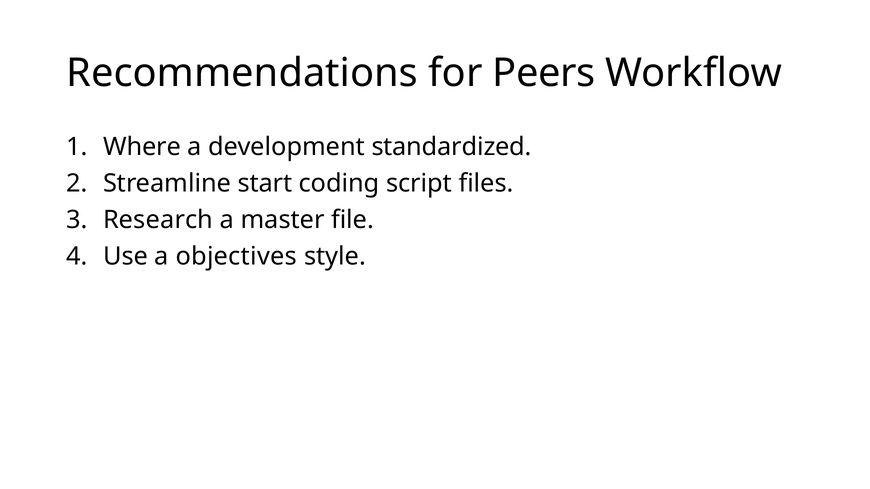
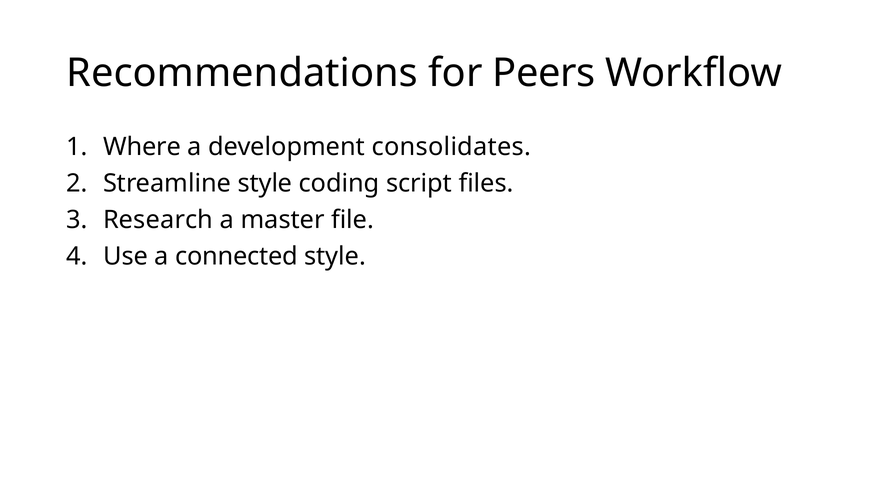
standardized: standardized -> consolidates
Streamline start: start -> style
objectives: objectives -> connected
